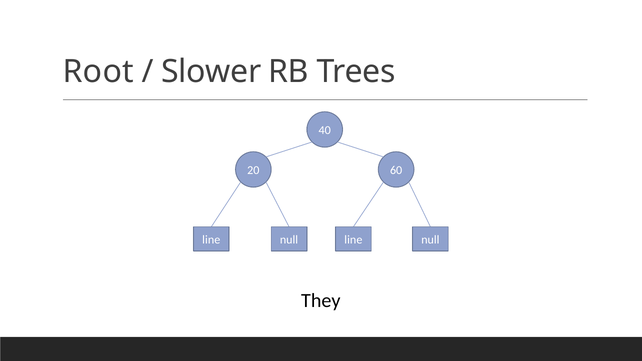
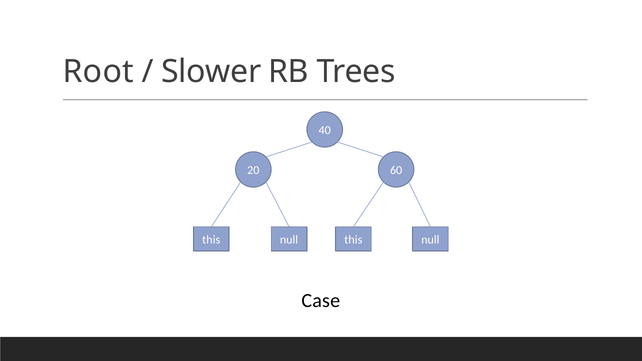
line at (211, 240): line -> this
null line: line -> this
They: They -> Case
